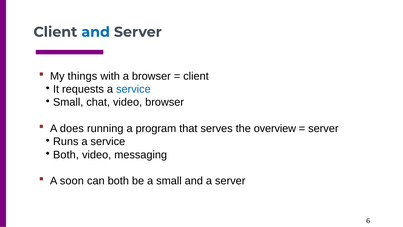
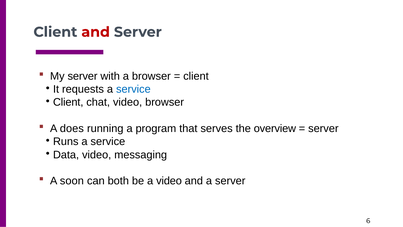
and at (96, 32) colour: blue -> red
My things: things -> server
Small at (68, 102): Small -> Client
Both at (66, 155): Both -> Data
a small: small -> video
